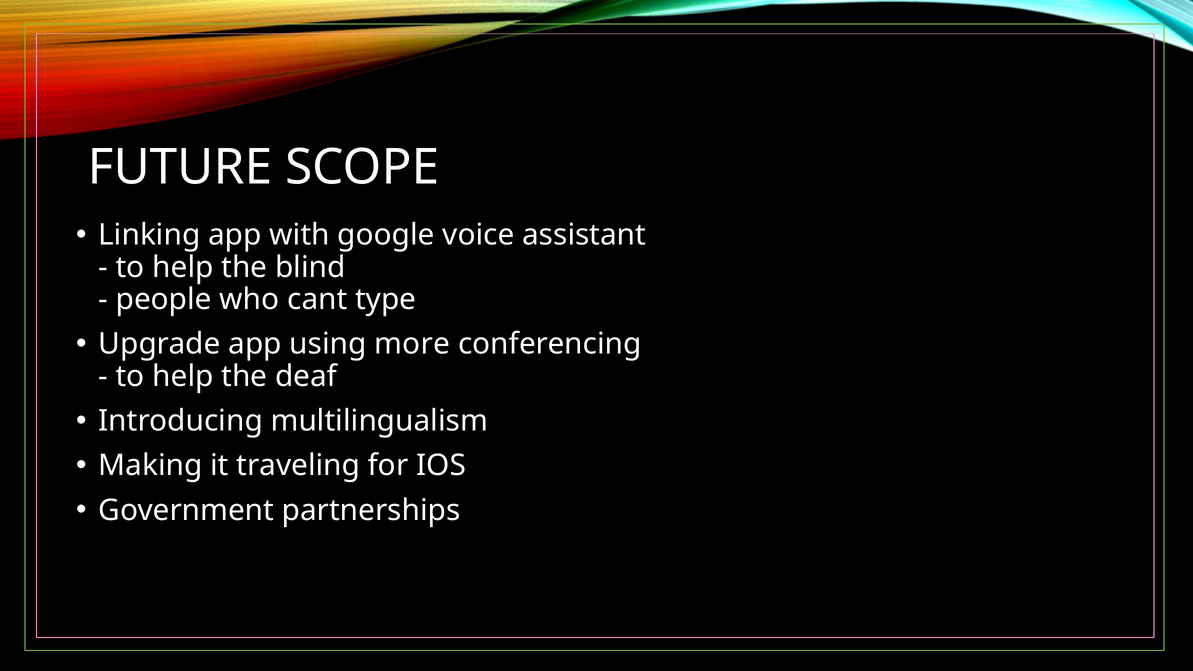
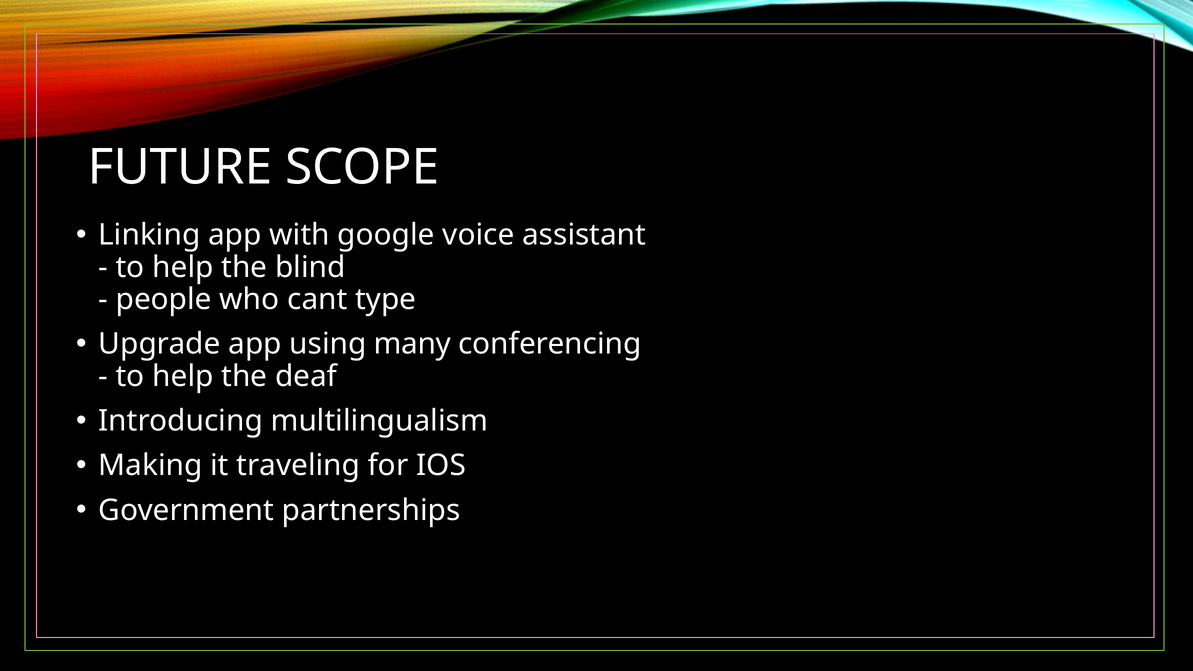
more: more -> many
